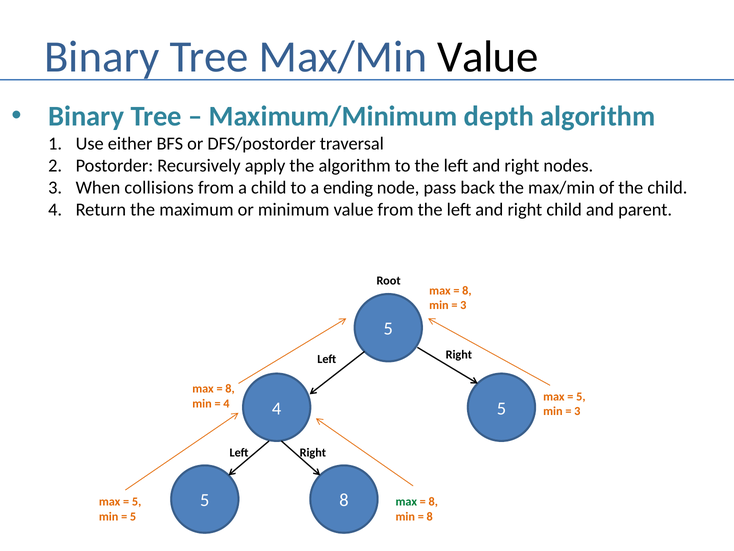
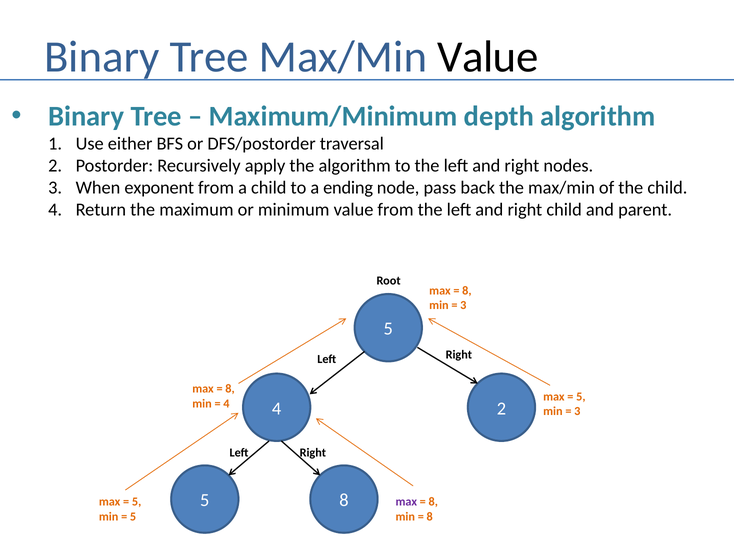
collisions: collisions -> exponent
4 5: 5 -> 2
max at (406, 501) colour: green -> purple
